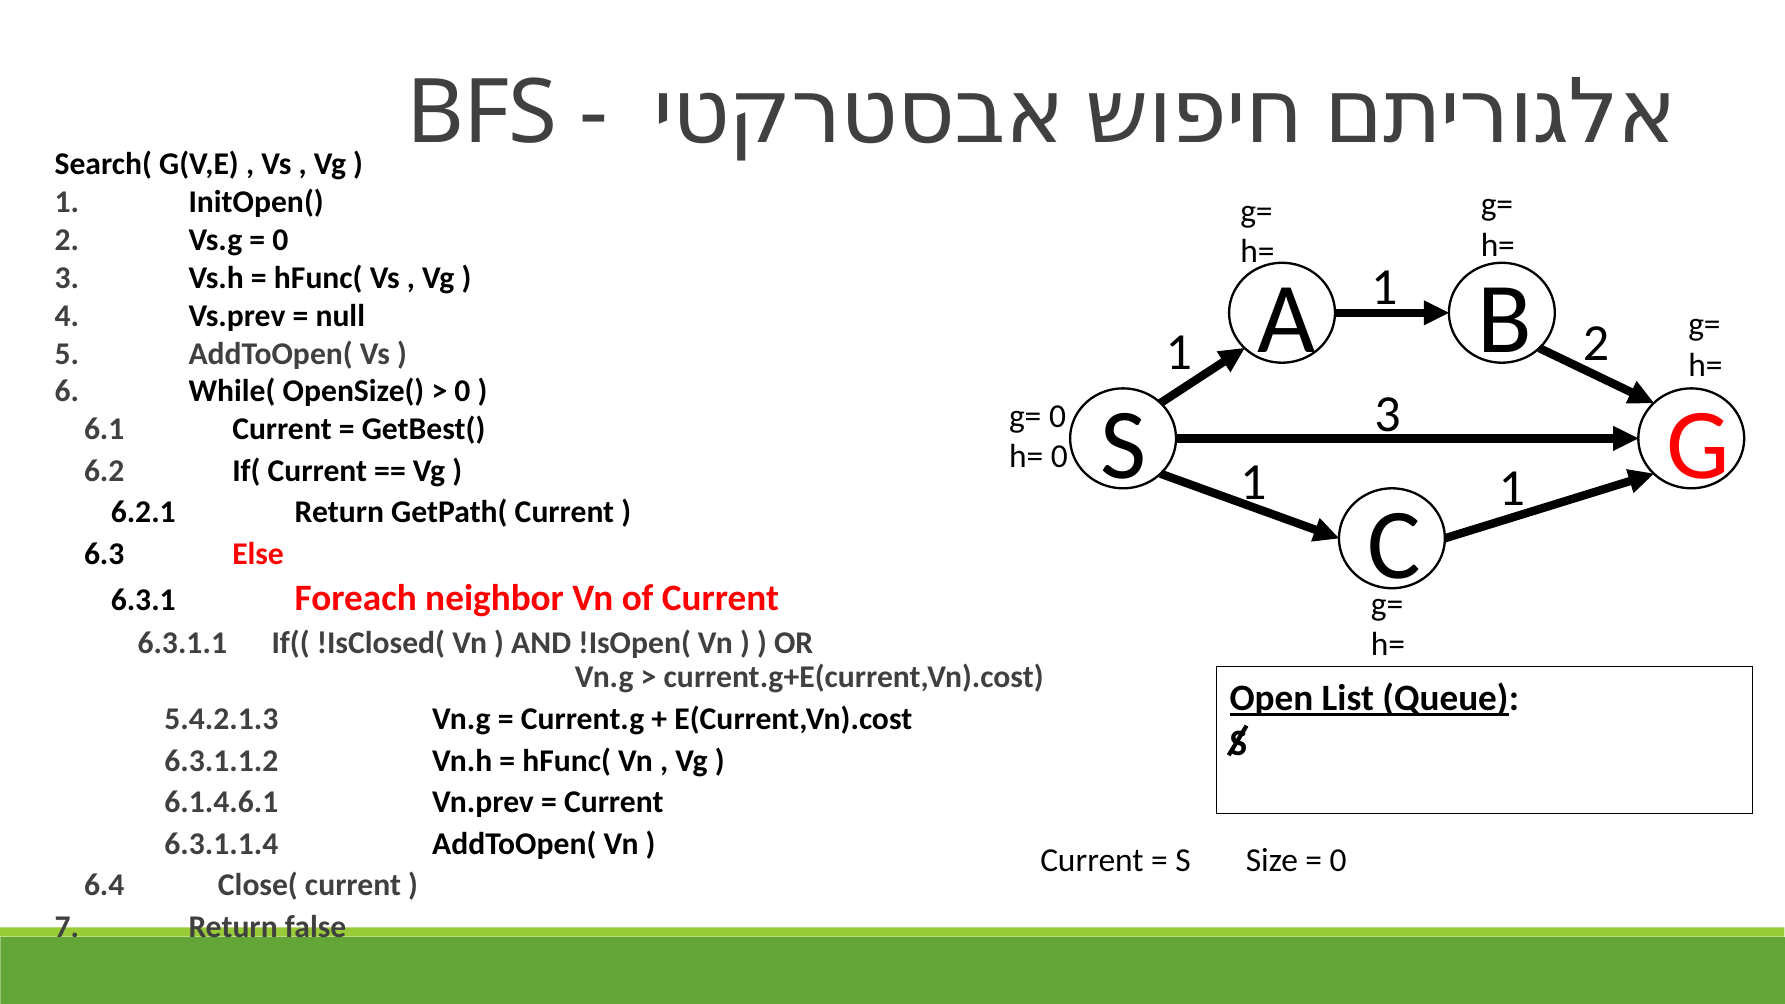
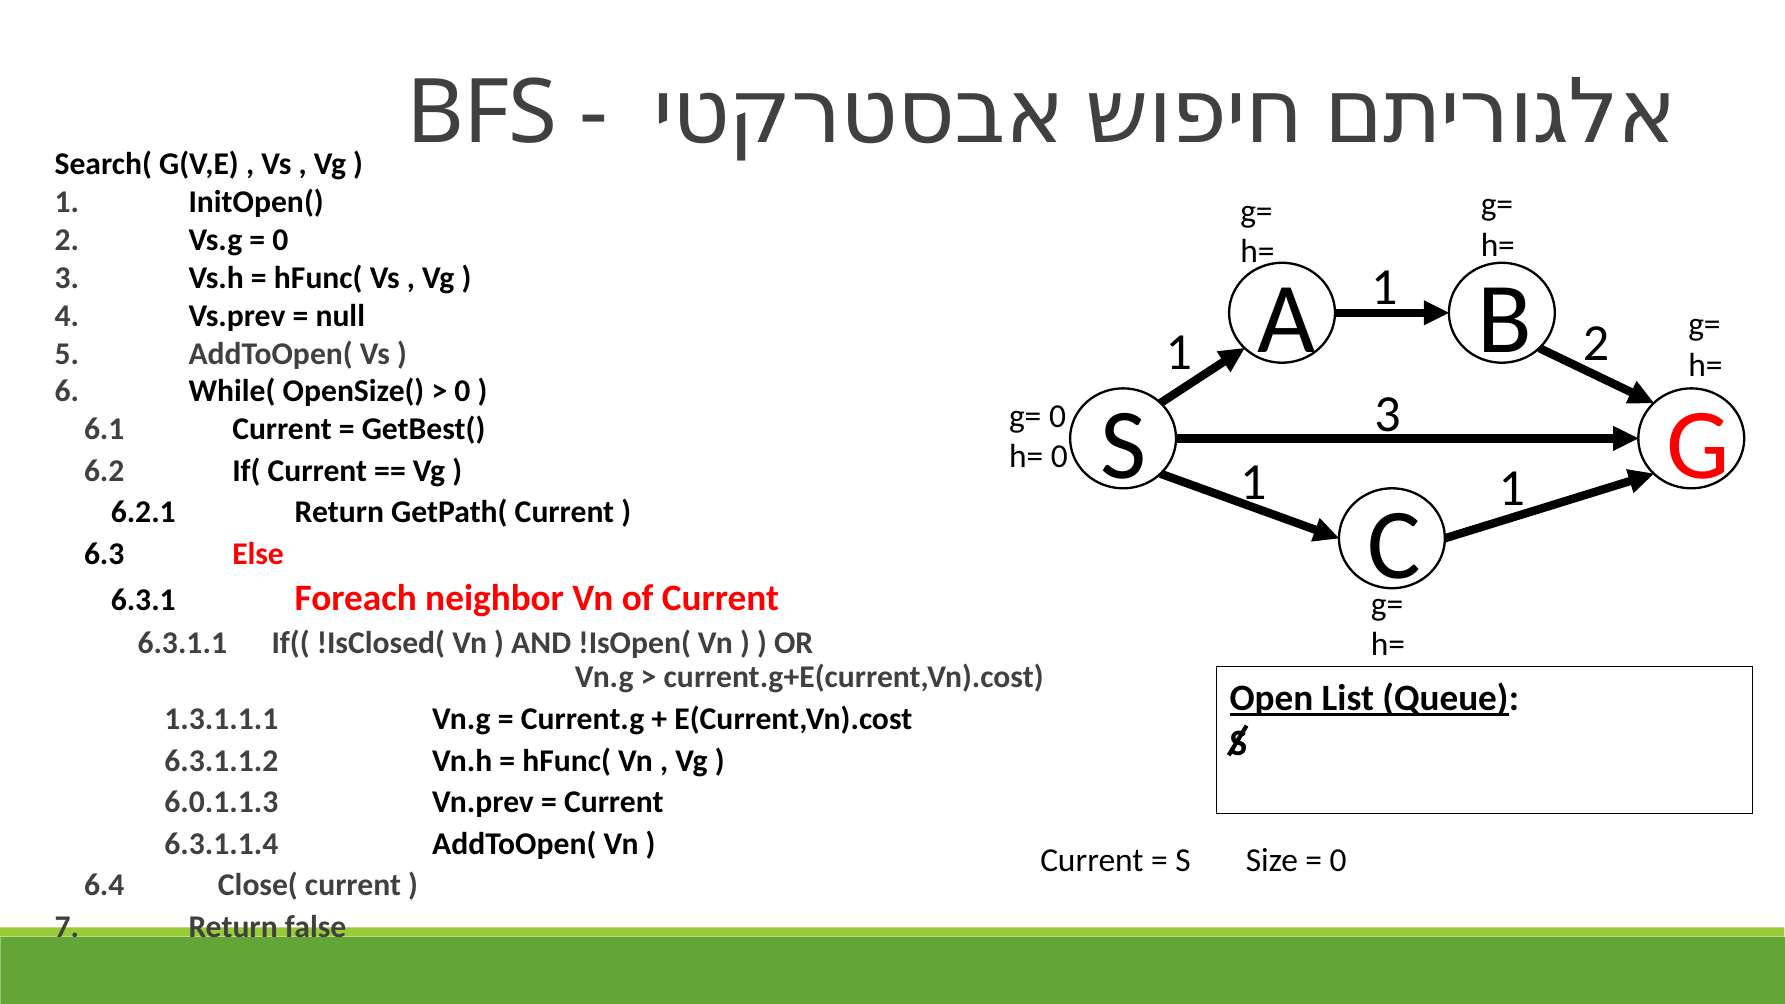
5.4.2.1.3: 5.4.2.1.3 -> 1.3.1.1.1
6.1.4.6.1: 6.1.4.6.1 -> 6.0.1.1.3
